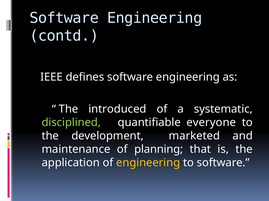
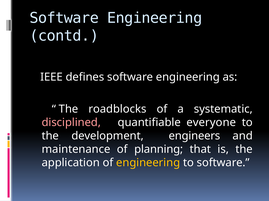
introduced: introduced -> roadblocks
disciplined colour: light green -> pink
marketed: marketed -> engineers
